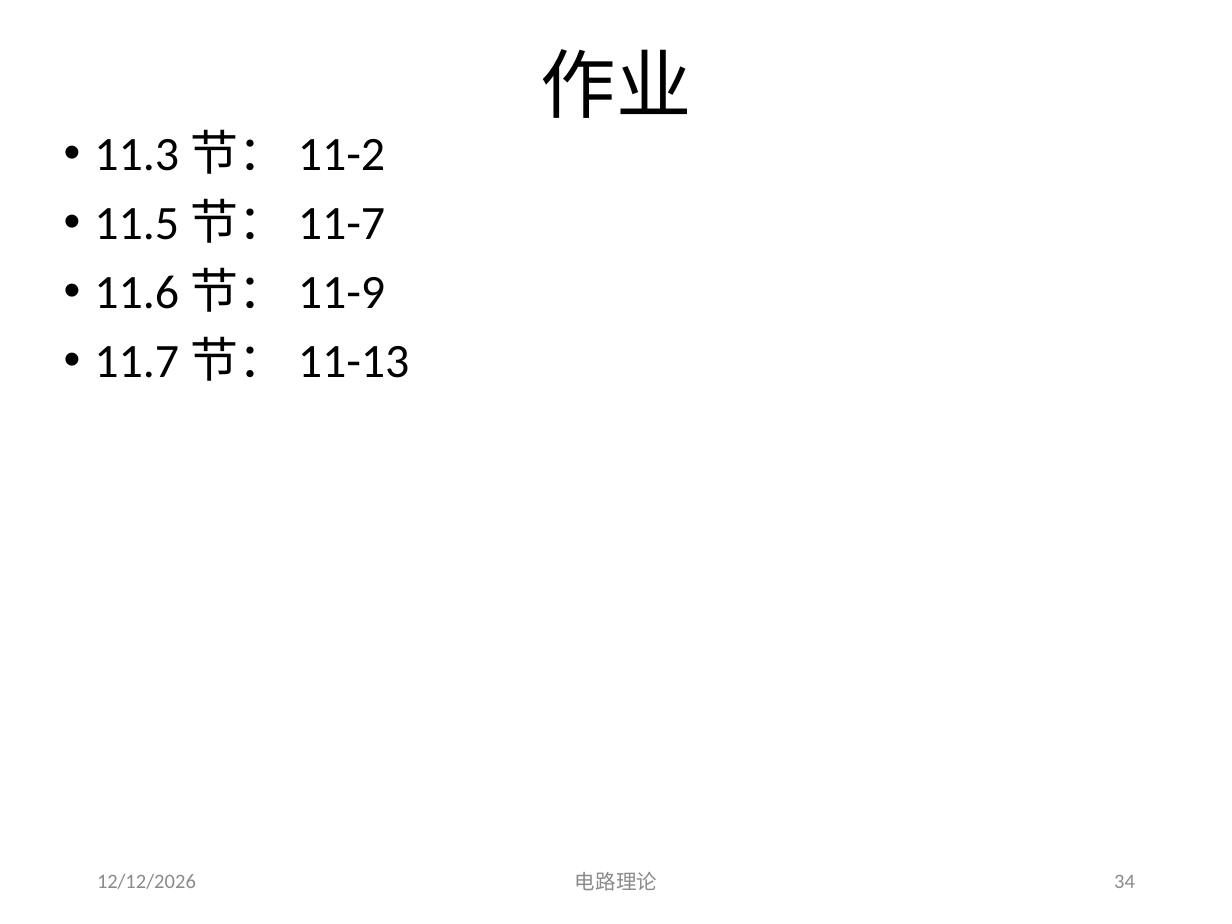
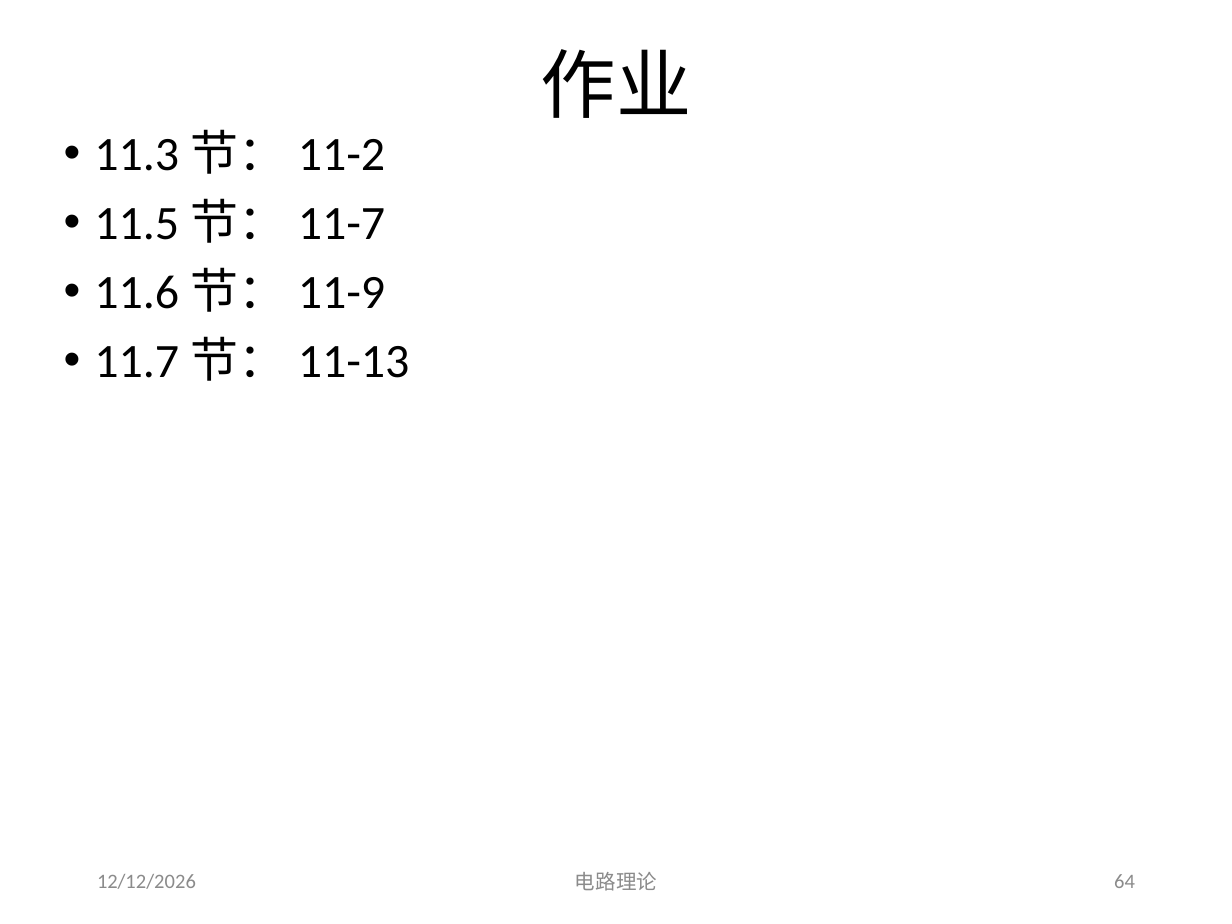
34: 34 -> 64
